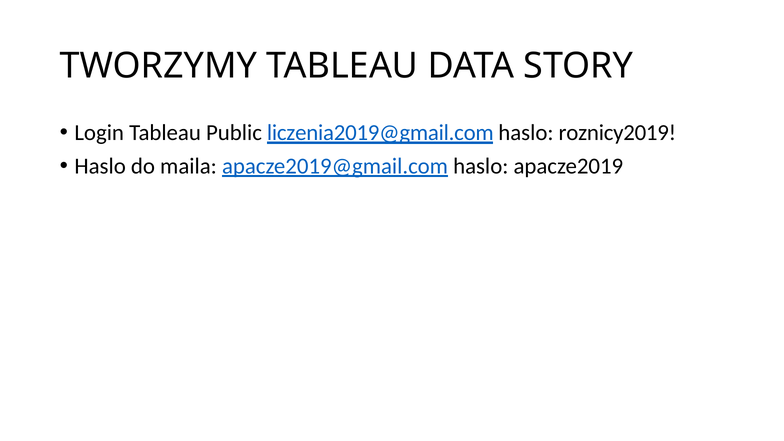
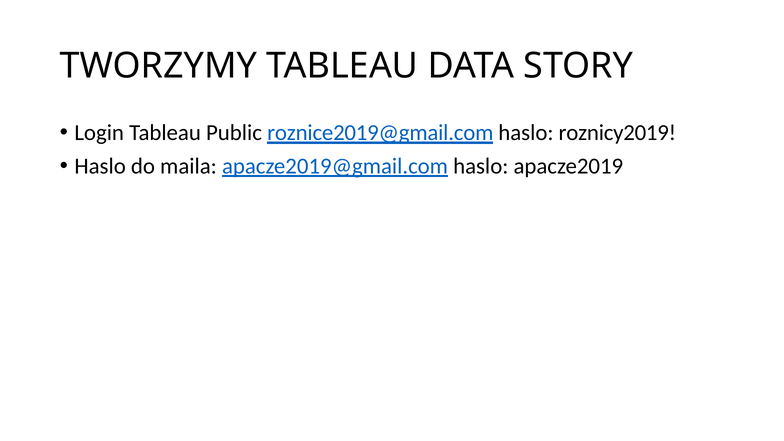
liczenia2019@gmail.com: liczenia2019@gmail.com -> roznice2019@gmail.com
